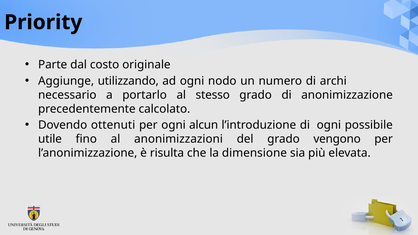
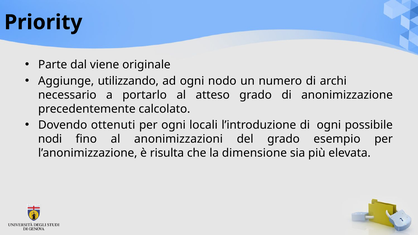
costo: costo -> viene
stesso: stesso -> atteso
alcun: alcun -> locali
utile: utile -> nodi
vengono: vengono -> esempio
